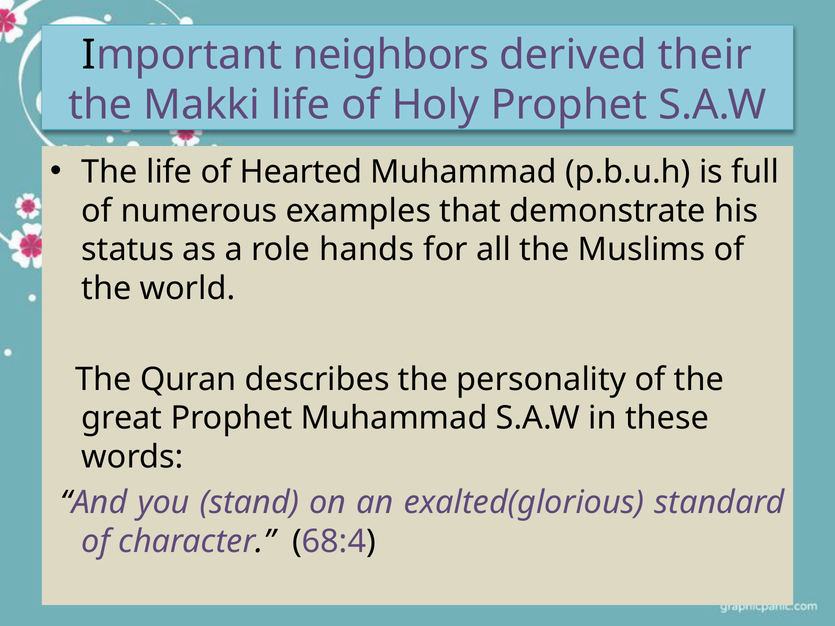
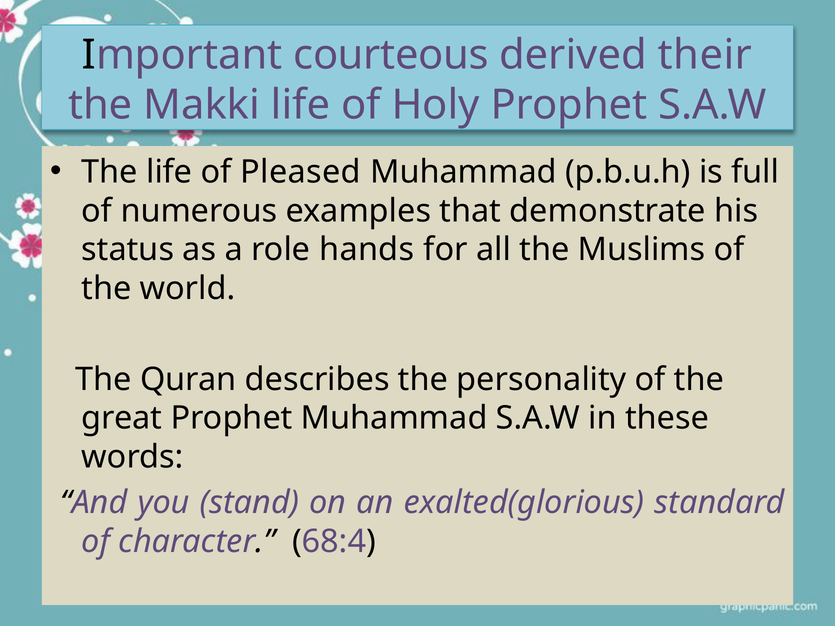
neighbors: neighbors -> courteous
Hearted: Hearted -> Pleased
